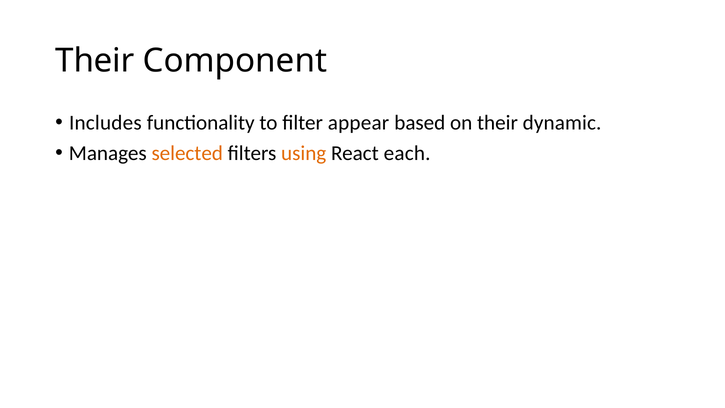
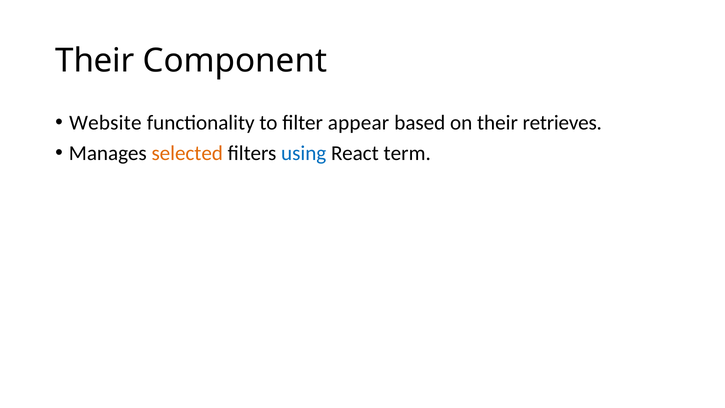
Includes: Includes -> Website
dynamic: dynamic -> retrieves
using colour: orange -> blue
each: each -> term
